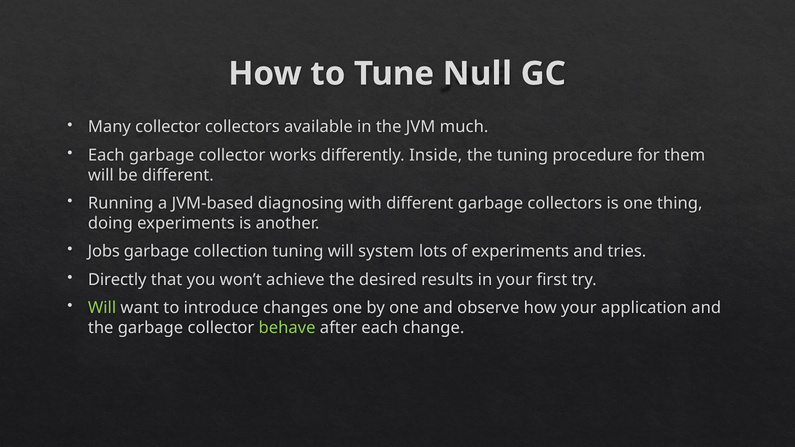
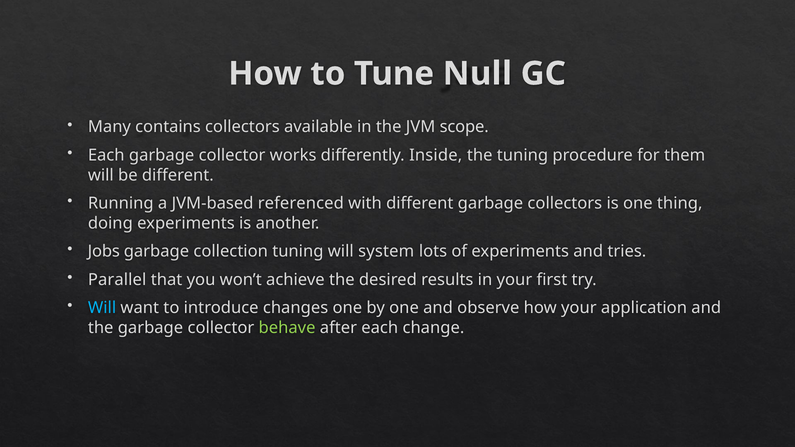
Many collector: collector -> contains
much: much -> scope
diagnosing: diagnosing -> referenced
Directly: Directly -> Parallel
Will at (102, 308) colour: light green -> light blue
